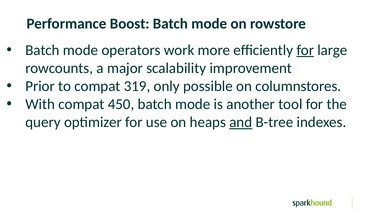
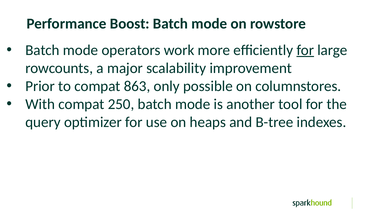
319: 319 -> 863
450: 450 -> 250
and underline: present -> none
